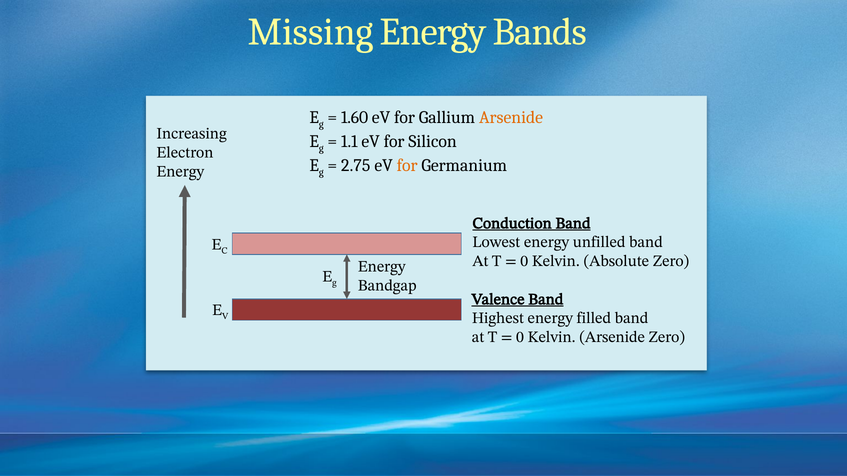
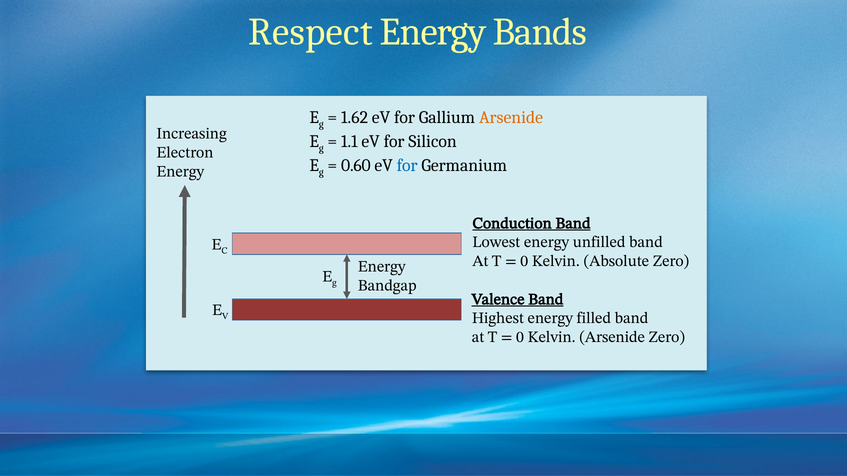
Missing: Missing -> Respect
1.60: 1.60 -> 1.62
2.75: 2.75 -> 0.60
for at (407, 166) colour: orange -> blue
